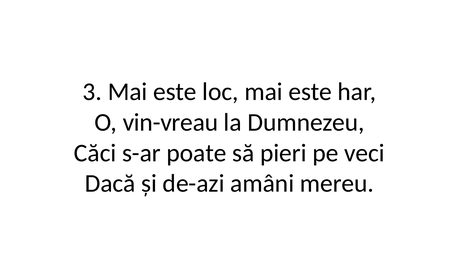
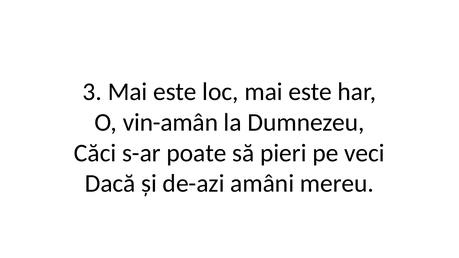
vin-vreau: vin-vreau -> vin-amân
